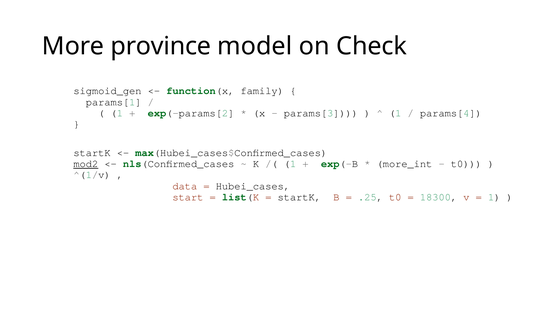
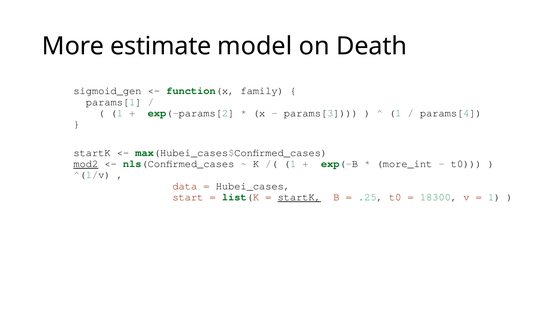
province: province -> estimate
Check: Check -> Death
startK at (299, 197) underline: none -> present
